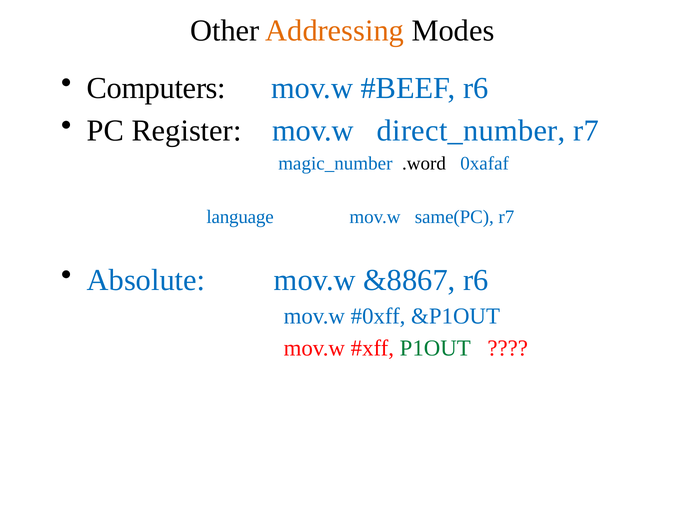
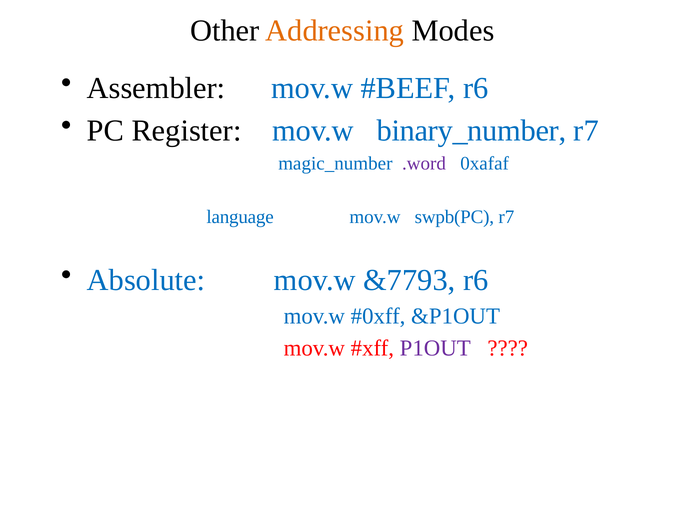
Computers: Computers -> Assembler
direct_number: direct_number -> binary_number
.word colour: black -> purple
same(PC: same(PC -> swpb(PC
&8867: &8867 -> &7793
P1OUT colour: green -> purple
